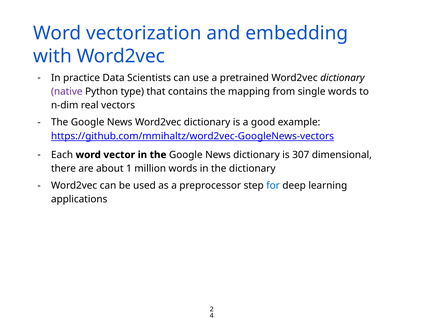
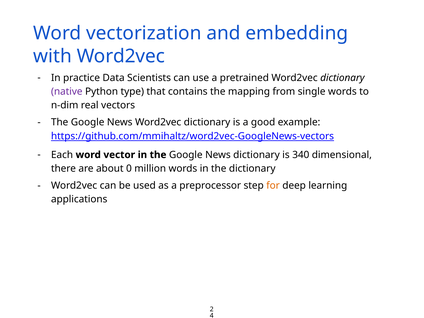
307: 307 -> 340
1: 1 -> 0
for colour: blue -> orange
